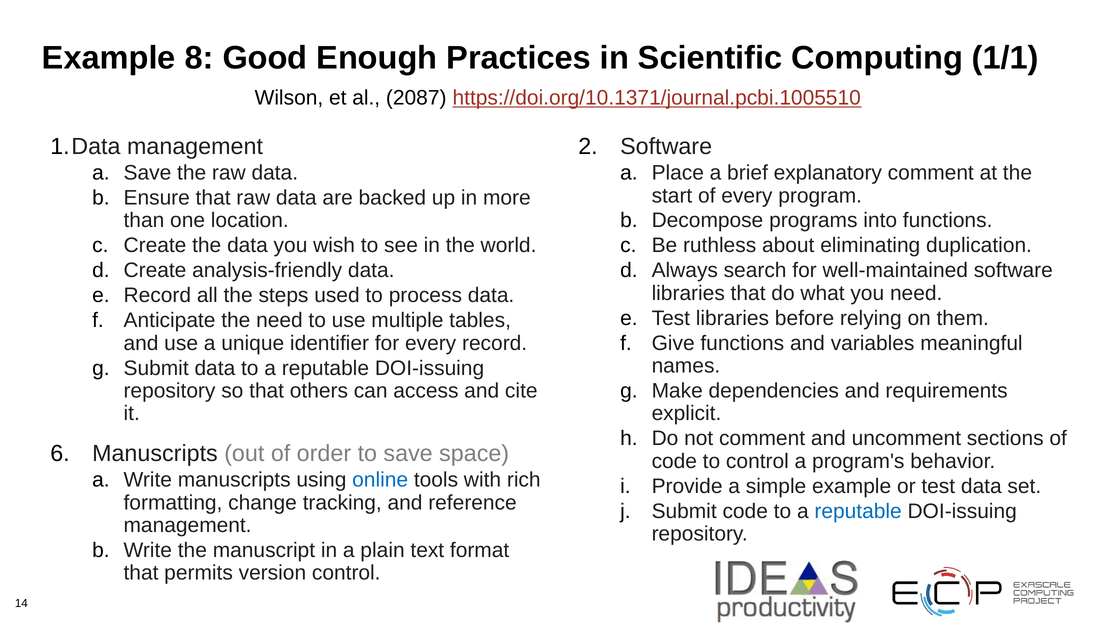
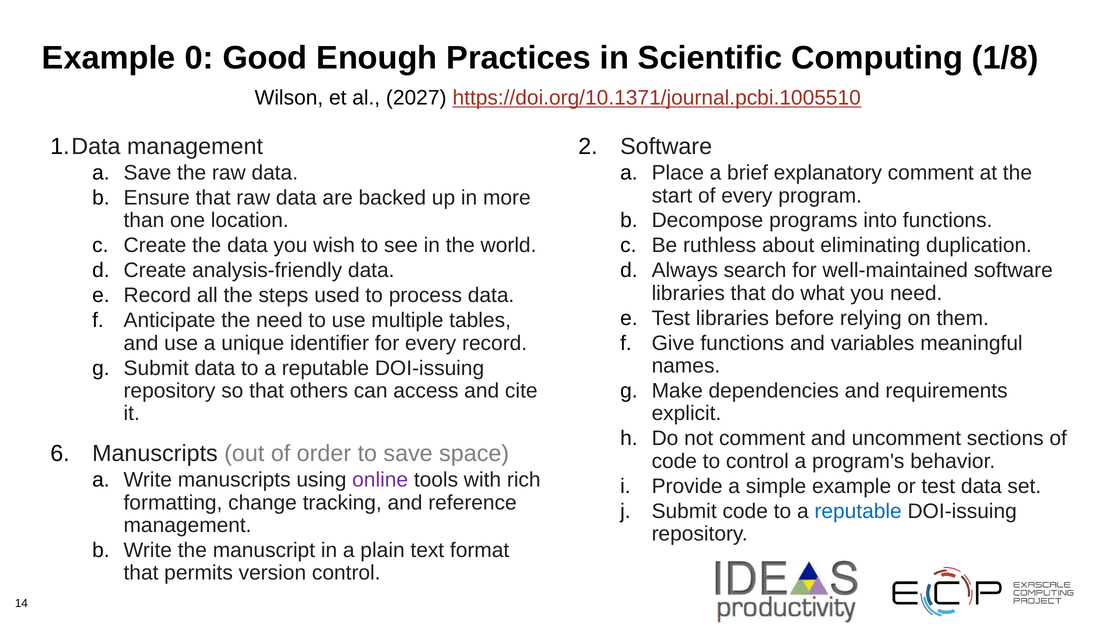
8: 8 -> 0
1/1: 1/1 -> 1/8
2087: 2087 -> 2027
online colour: blue -> purple
